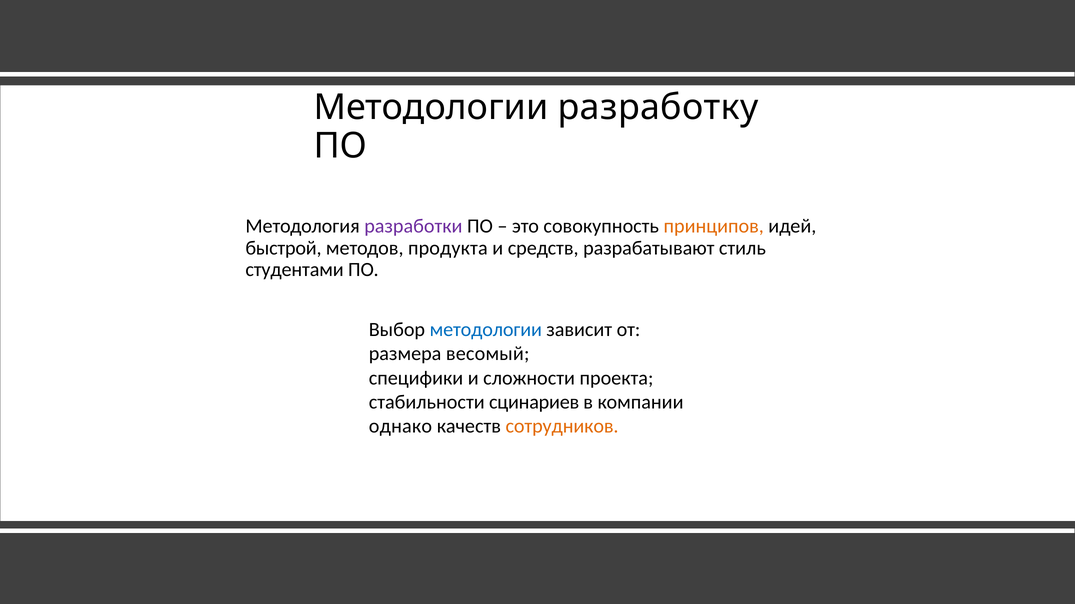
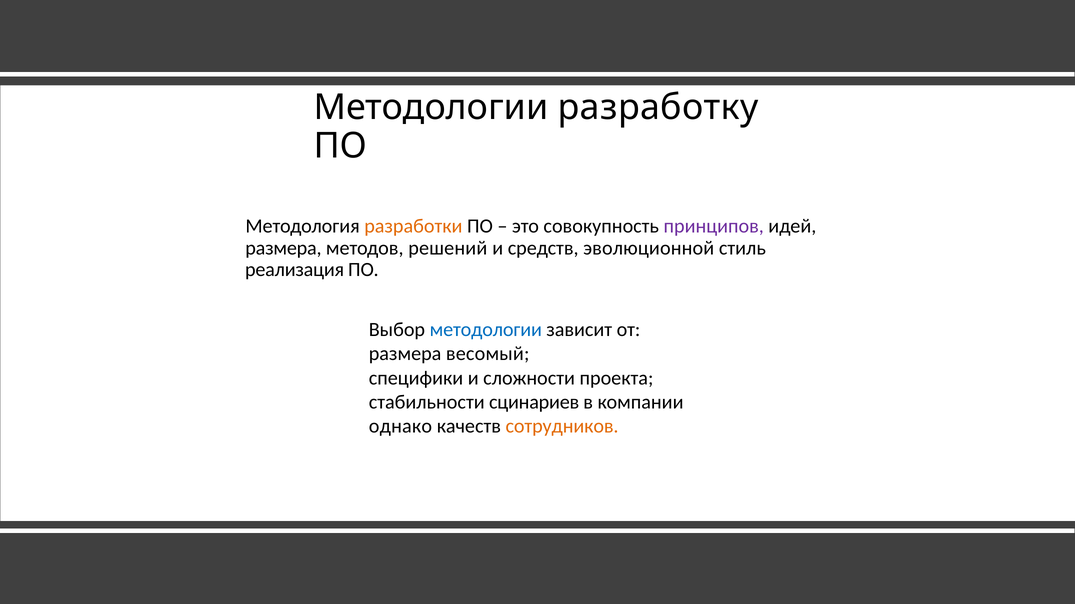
разработки colour: purple -> orange
принципов colour: orange -> purple
быстрой at (283, 248): быстрой -> размера
продукта: продукта -> решений
разрабатывают: разрабатывают -> эволюционной
студентами: студентами -> реализация
